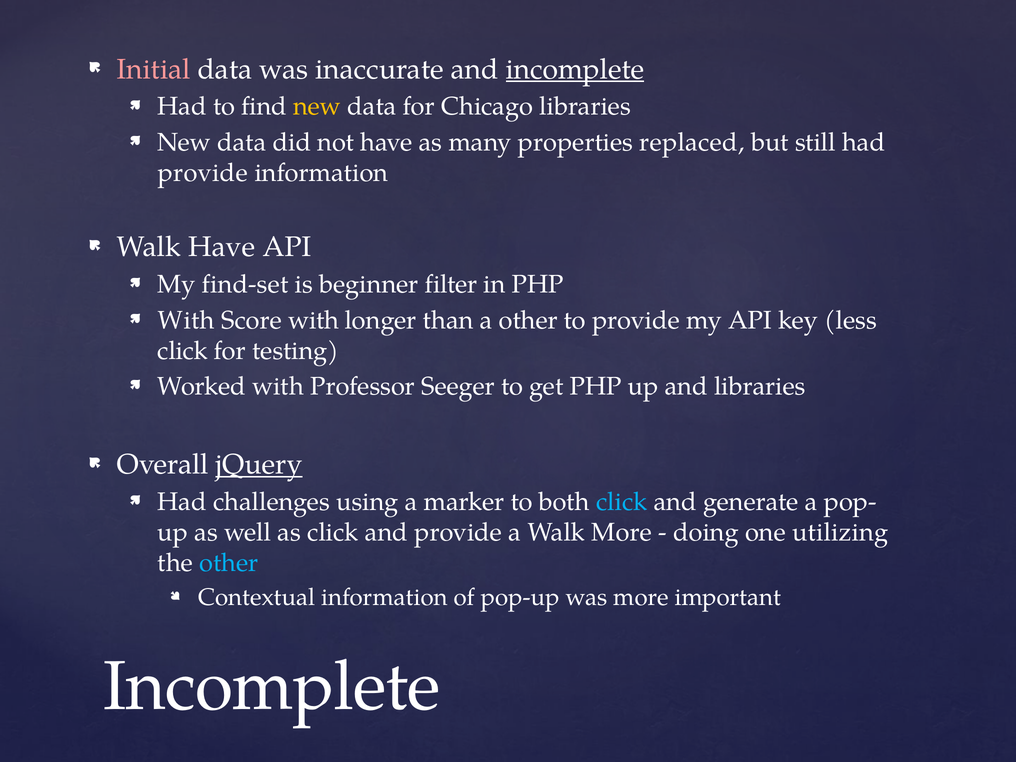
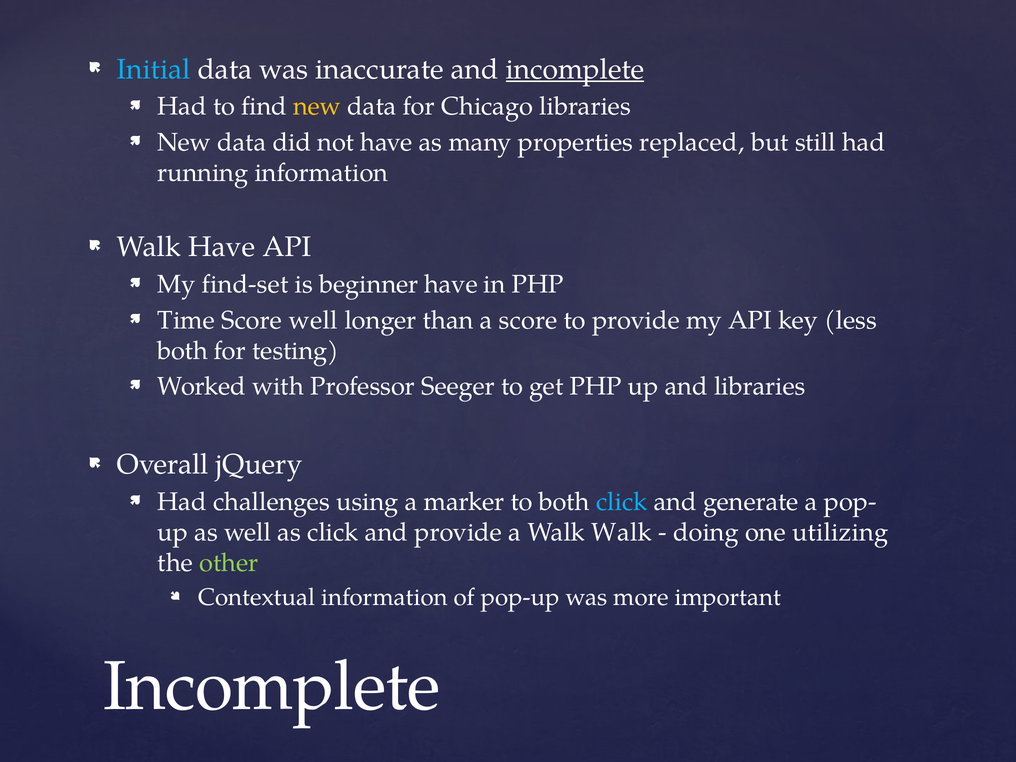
Initial colour: pink -> light blue
provide at (203, 173): provide -> running
beginner filter: filter -> have
With at (186, 320): With -> Time
Score with: with -> well
a other: other -> score
click at (183, 351): click -> both
jQuery underline: present -> none
Walk More: More -> Walk
other at (229, 563) colour: light blue -> light green
